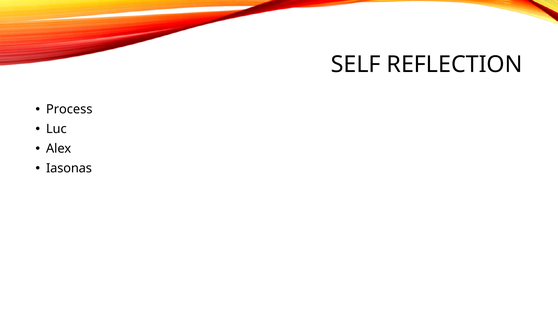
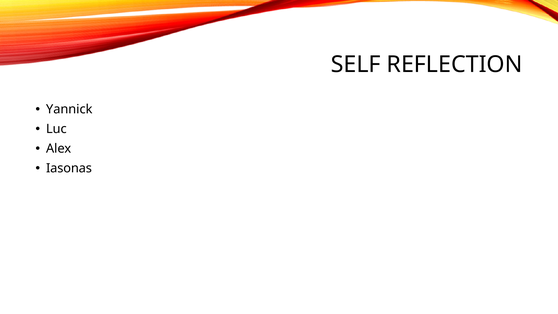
Process: Process -> Yannick
